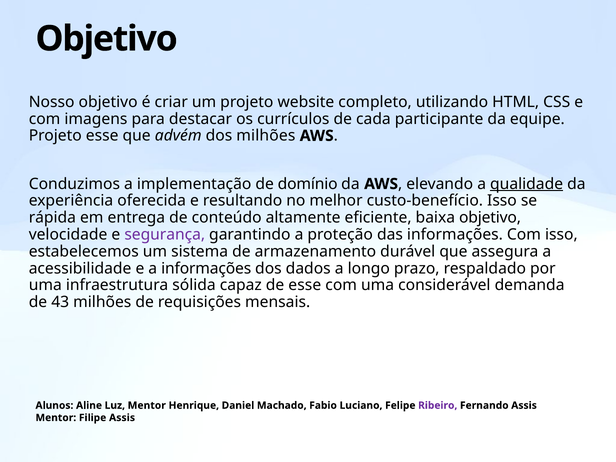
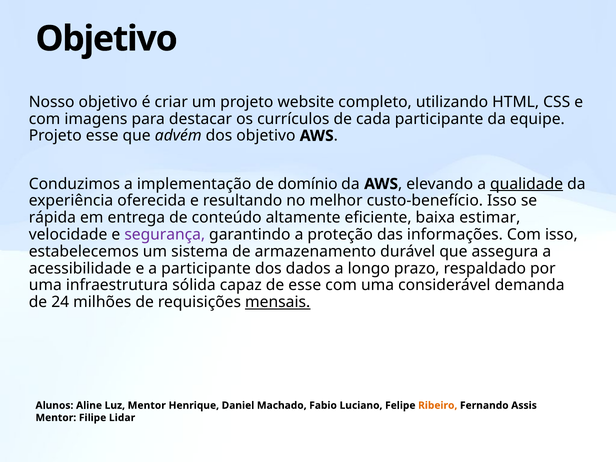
dos milhões: milhões -> objetivo
baixa objetivo: objetivo -> estimar
a informações: informações -> participante
43: 43 -> 24
mensais underline: none -> present
Ribeiro colour: purple -> orange
Filipe Assis: Assis -> Lidar
